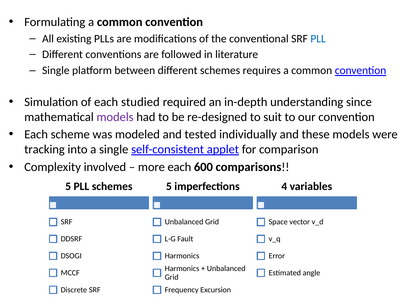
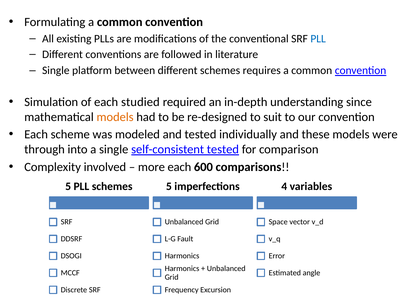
models at (115, 117) colour: purple -> orange
tracking: tracking -> through
self-consistent applet: applet -> tested
